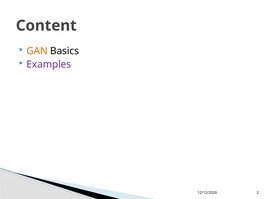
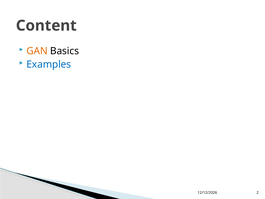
Examples colour: purple -> blue
